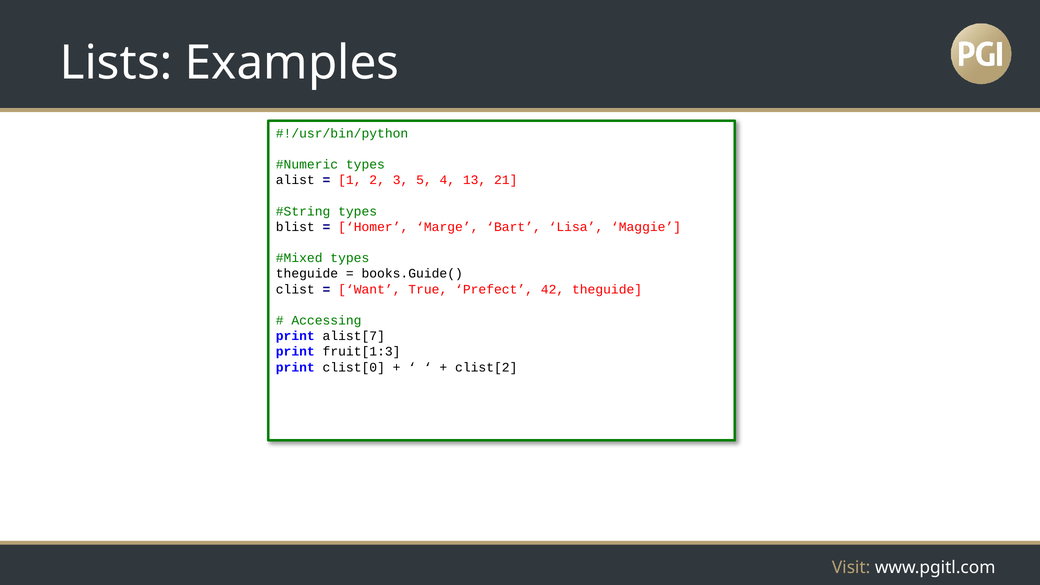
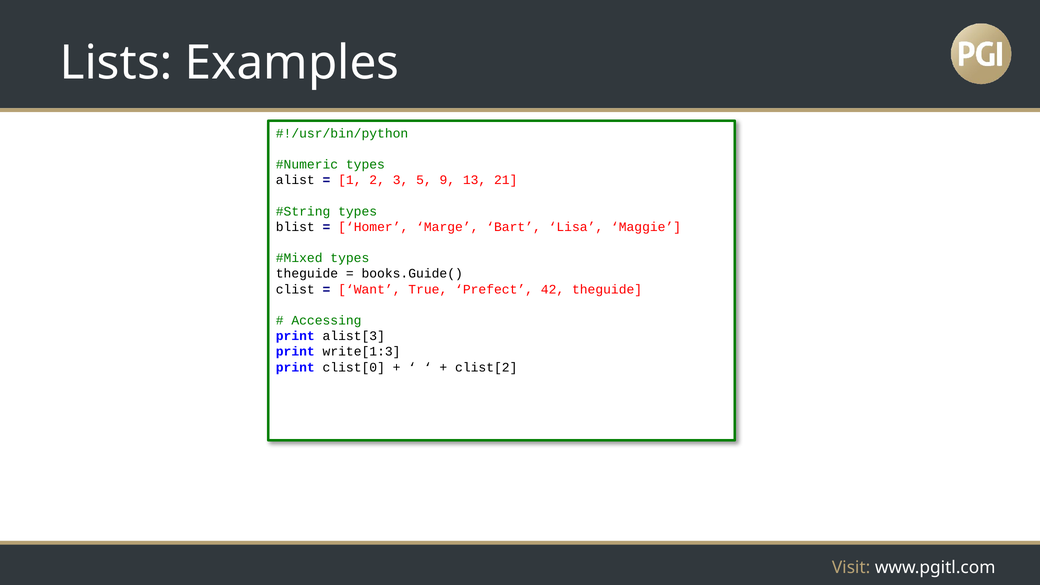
4: 4 -> 9
alist[7: alist[7 -> alist[3
fruit[1:3: fruit[1:3 -> write[1:3
